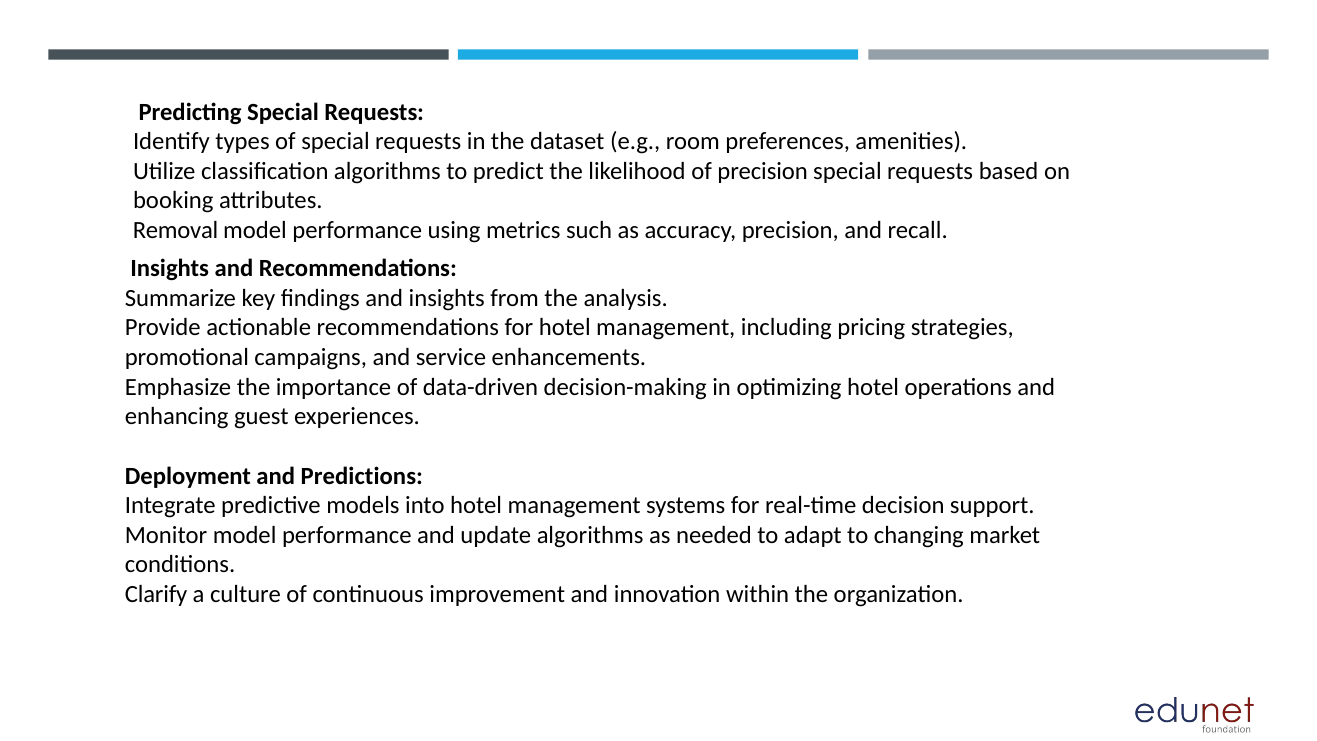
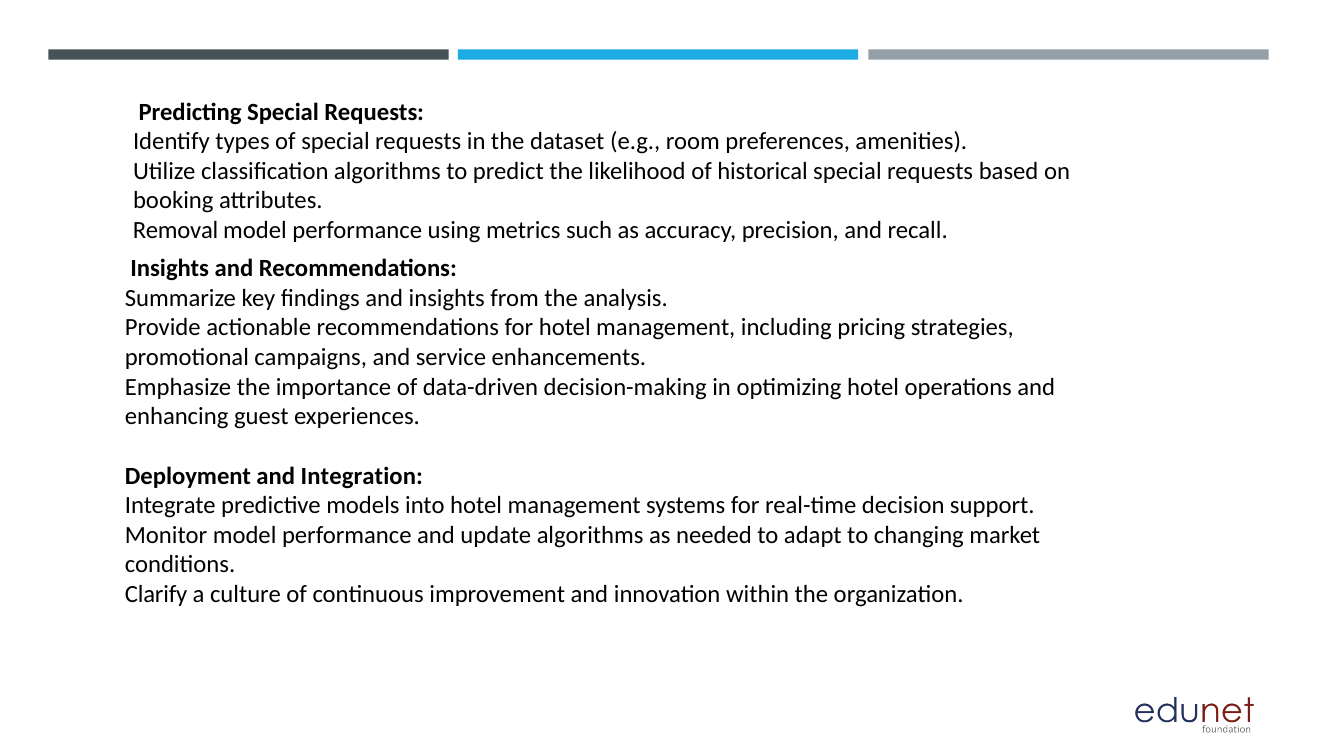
of precision: precision -> historical
Predictions: Predictions -> Integration
